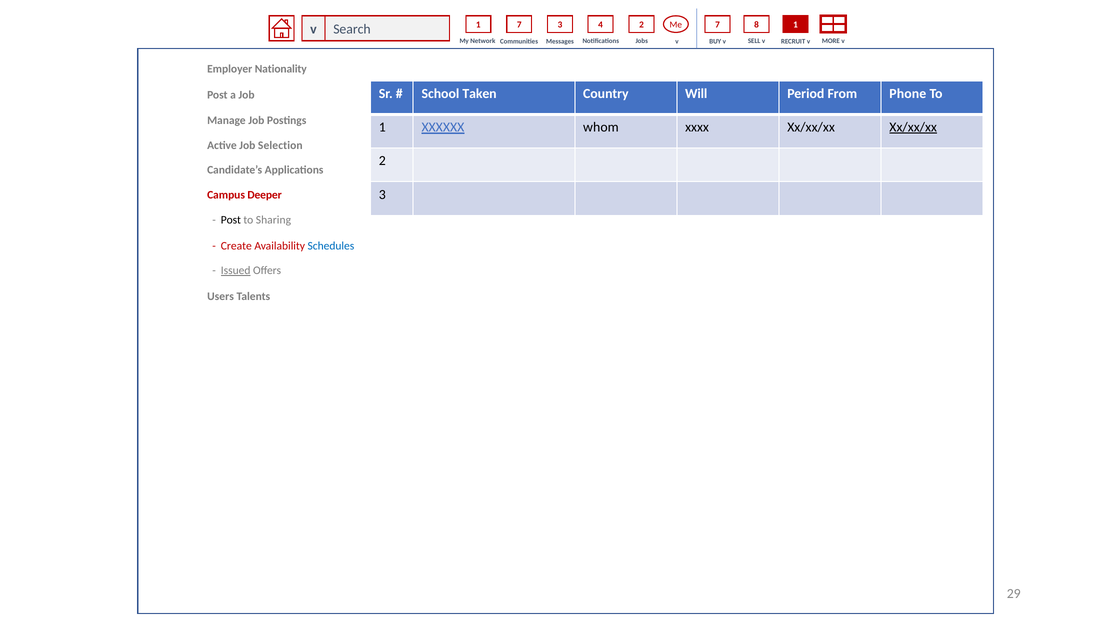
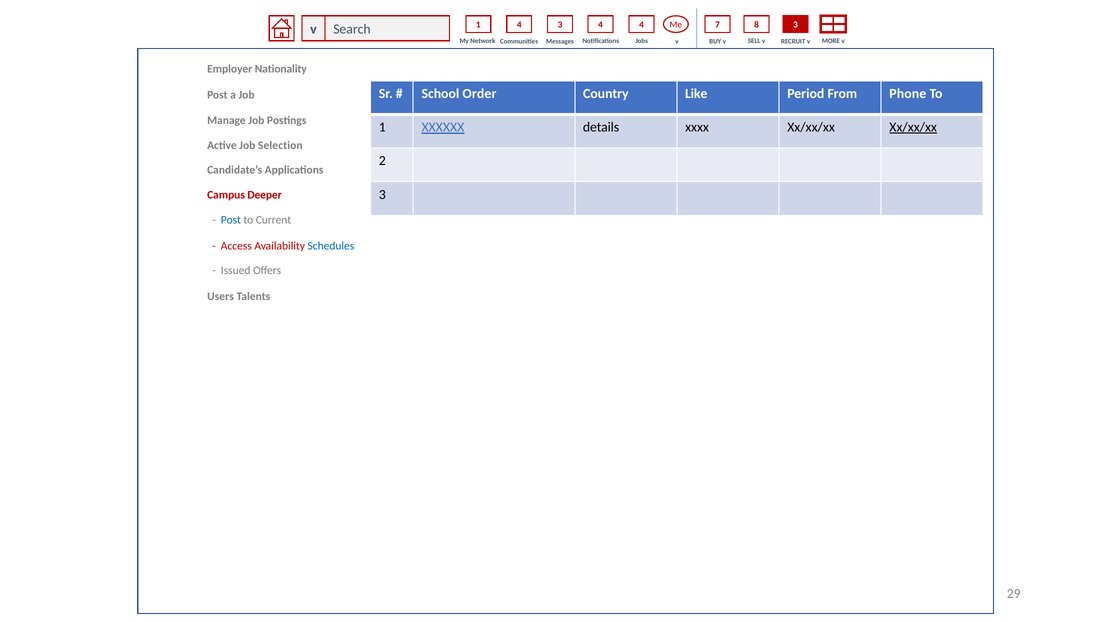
8 1: 1 -> 3
1 7: 7 -> 4
4 2: 2 -> 4
Taken: Taken -> Order
Will: Will -> Like
whom: whom -> details
Post at (231, 220) colour: black -> blue
Sharing: Sharing -> Current
Create: Create -> Access
Issued underline: present -> none
